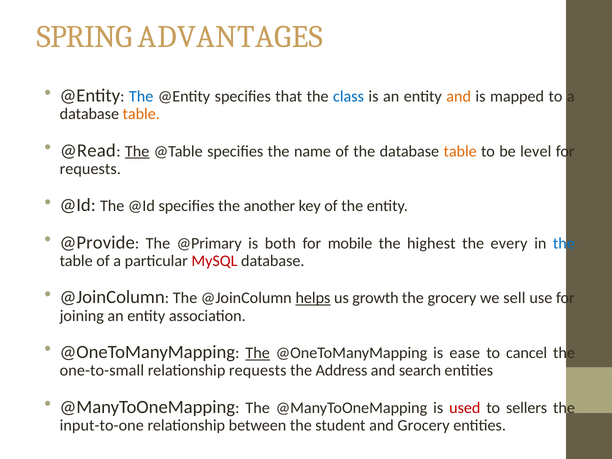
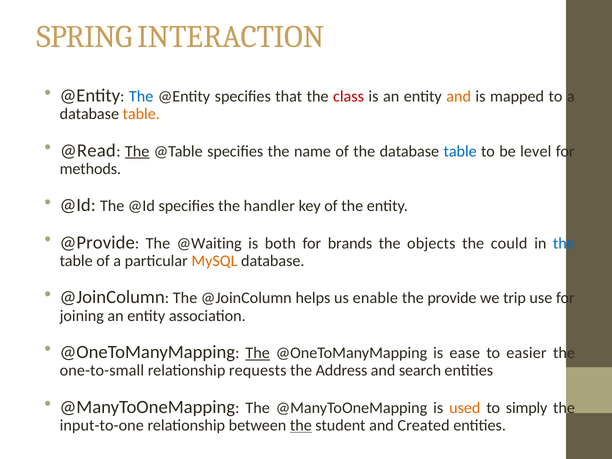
ADVANTAGES: ADVANTAGES -> INTERACTION
class colour: blue -> red
table at (460, 151) colour: orange -> blue
requests at (90, 169): requests -> methods
another: another -> handler
@Primary: @Primary -> @Waiting
mobile: mobile -> brands
highest: highest -> objects
every: every -> could
MySQL colour: red -> orange
helps underline: present -> none
growth: growth -> enable
the grocery: grocery -> provide
sell: sell -> trip
cancel: cancel -> easier
used colour: red -> orange
sellers: sellers -> simply
the at (301, 425) underline: none -> present
and Grocery: Grocery -> Created
